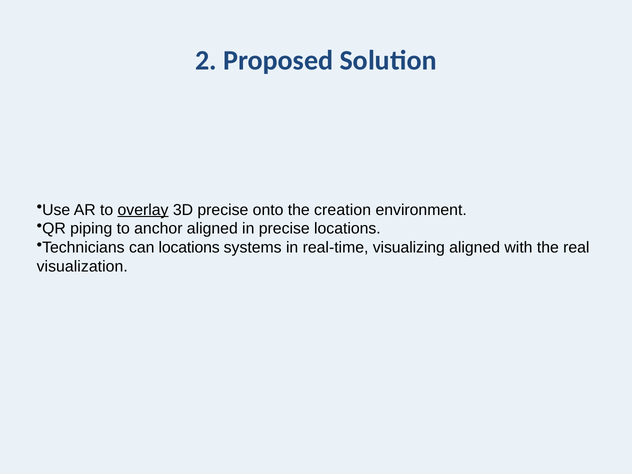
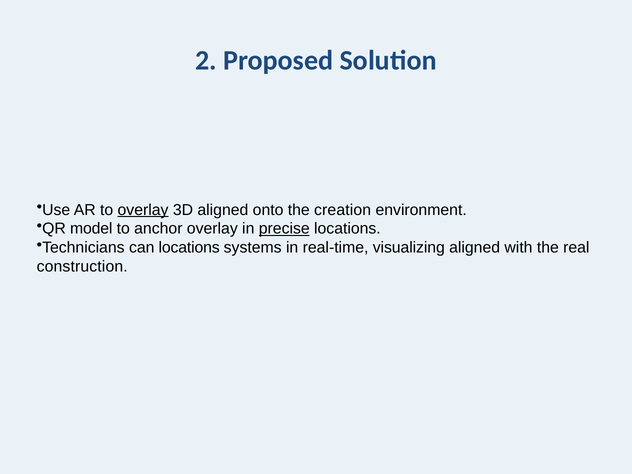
3D precise: precise -> aligned
piping: piping -> model
anchor aligned: aligned -> overlay
precise at (284, 229) underline: none -> present
visualization: visualization -> construction
